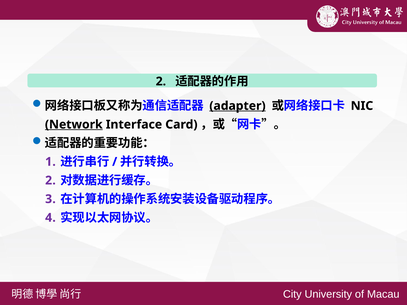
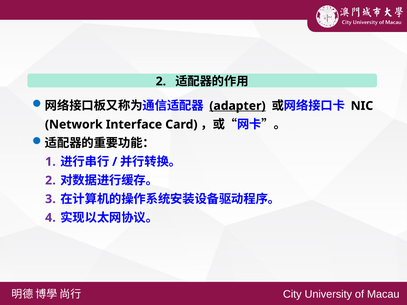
Network underline: present -> none
